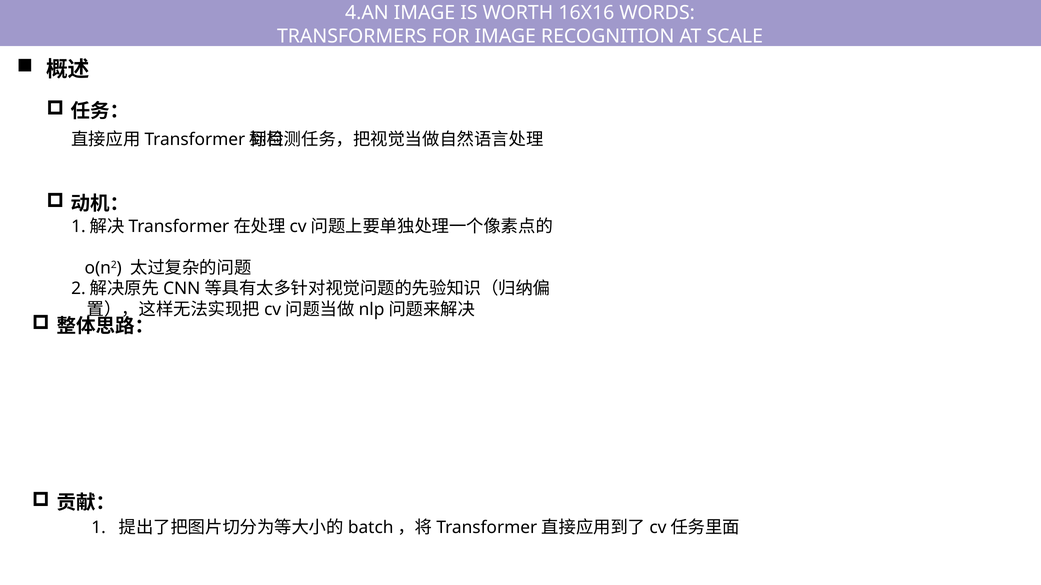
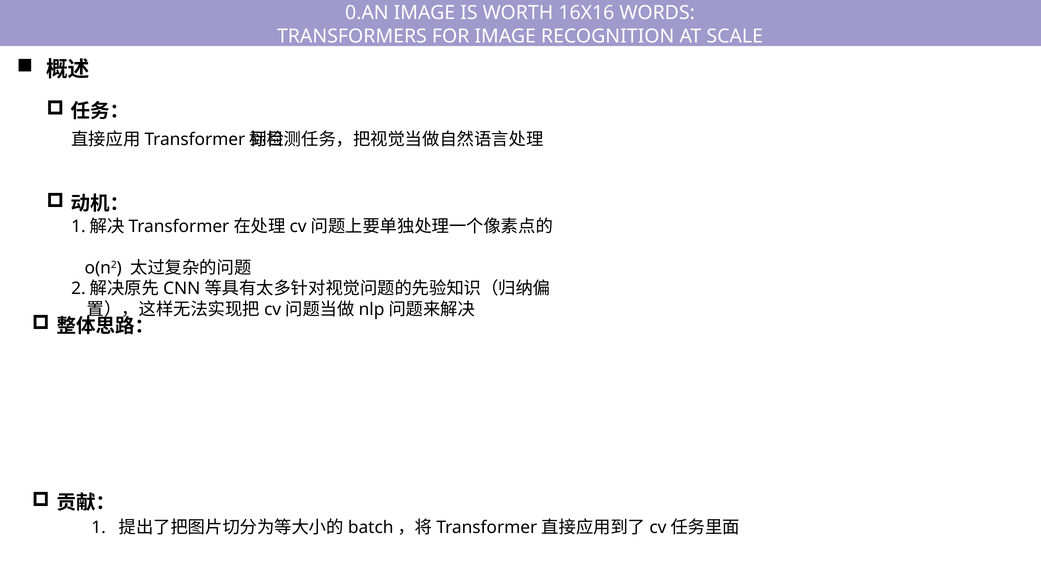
4.AN: 4.AN -> 0.AN
